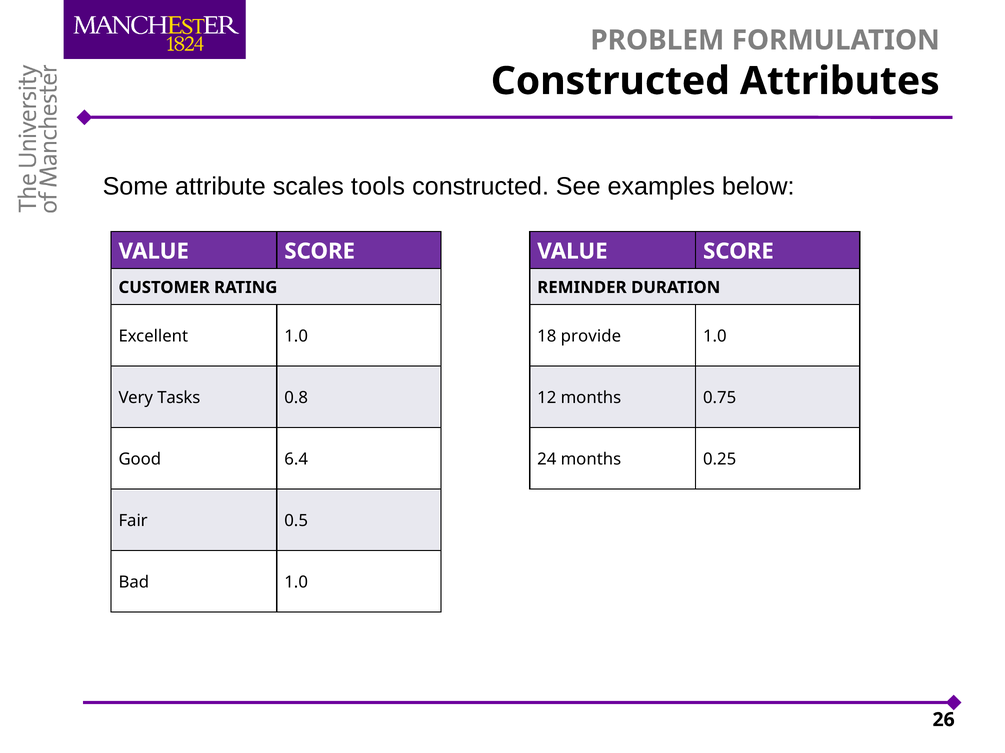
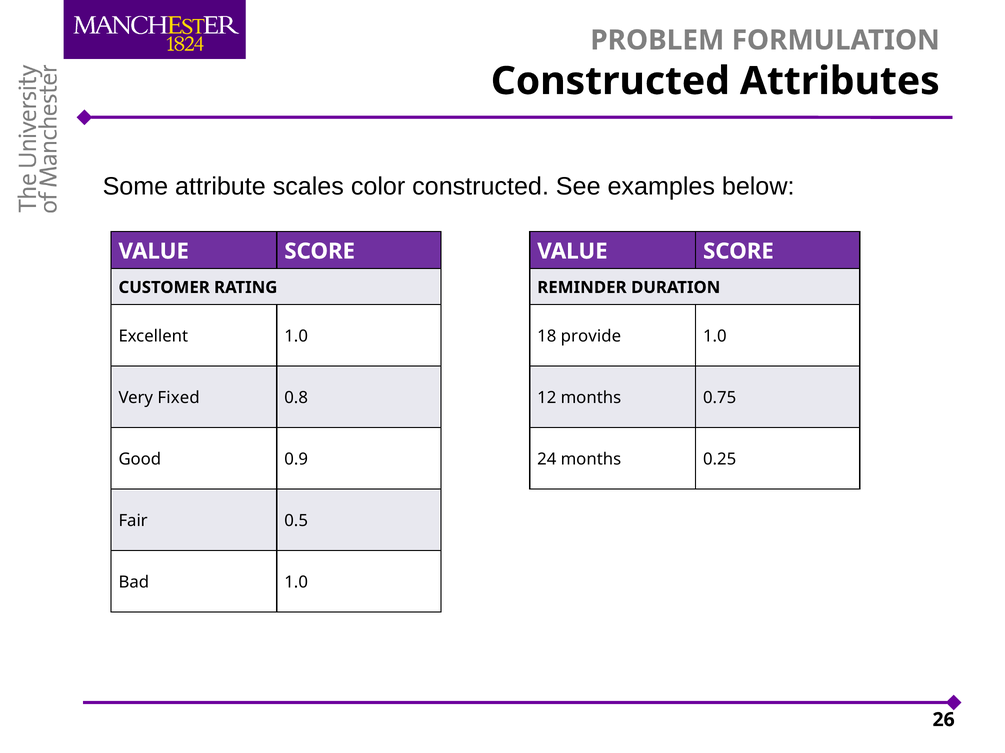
tools: tools -> color
Tasks: Tasks -> Fixed
6.4: 6.4 -> 0.9
